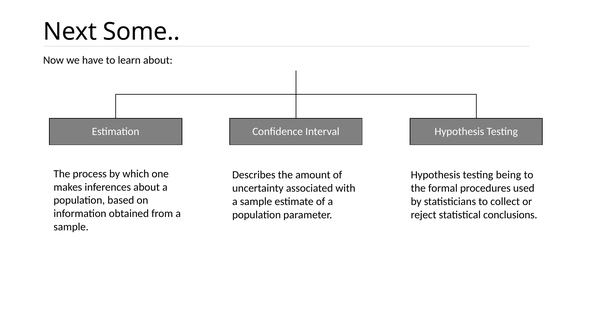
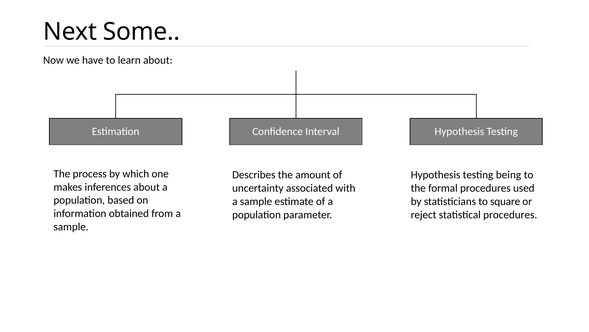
collect: collect -> square
statistical conclusions: conclusions -> procedures
